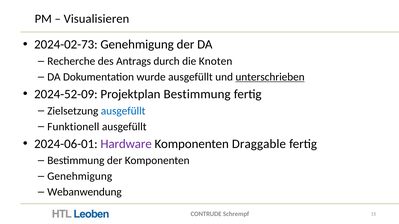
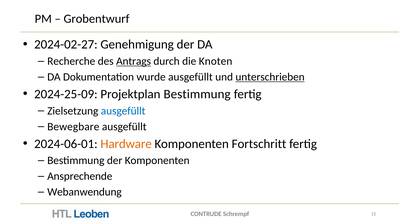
Visualisieren: Visualisieren -> Grobentwurf
2024-02-73: 2024-02-73 -> 2024-02-27
Antrags underline: none -> present
2024-52-09: 2024-52-09 -> 2024-25-09
Funktionell: Funktionell -> Bewegbare
Hardware colour: purple -> orange
Draggable: Draggable -> Fortschritt
Genehmigung at (80, 177): Genehmigung -> Ansprechende
